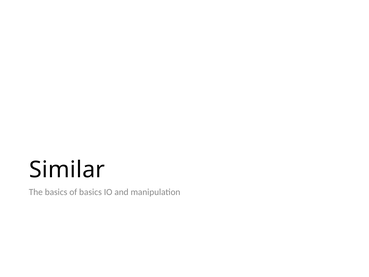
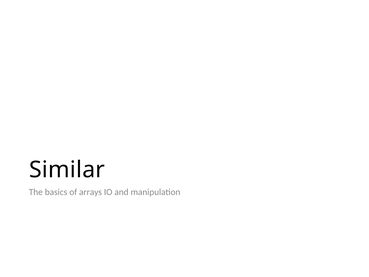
of basics: basics -> arrays
